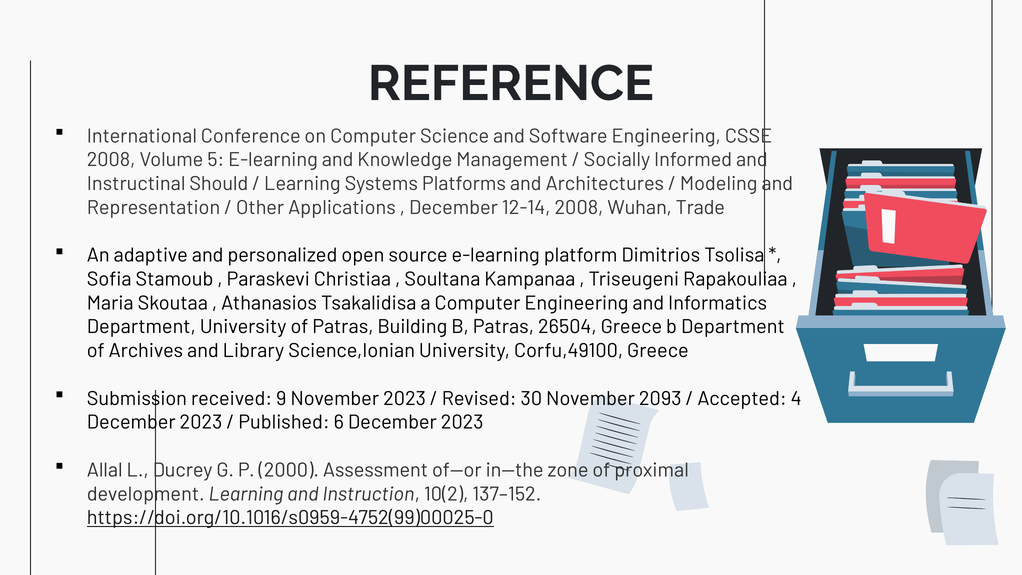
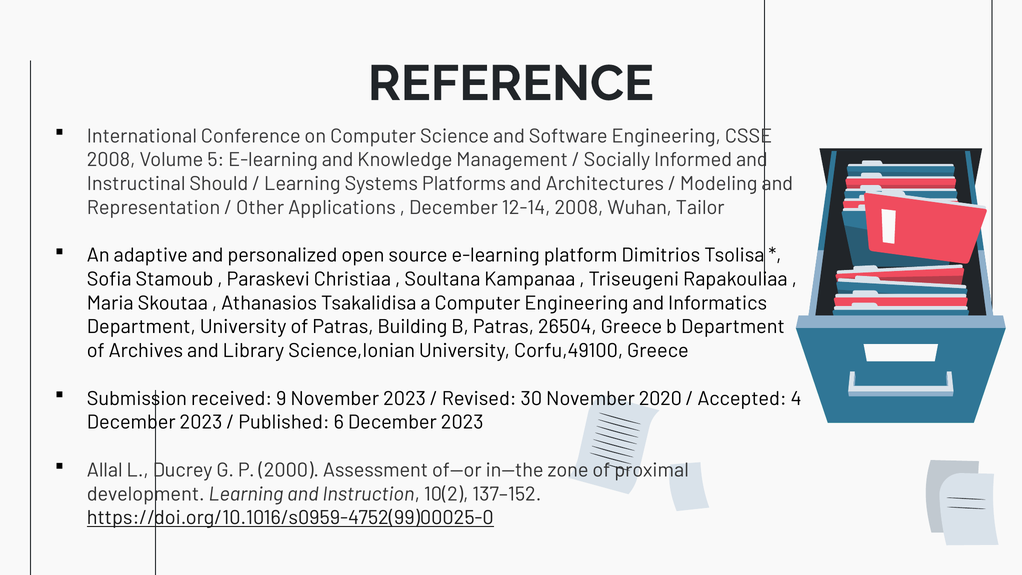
Trade: Trade -> Tailor
2093: 2093 -> 2020
